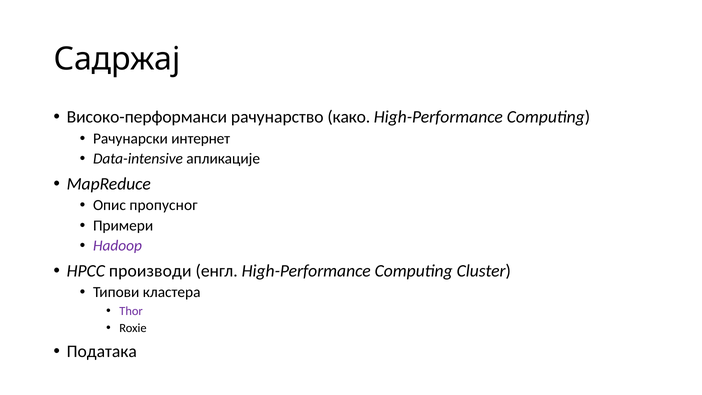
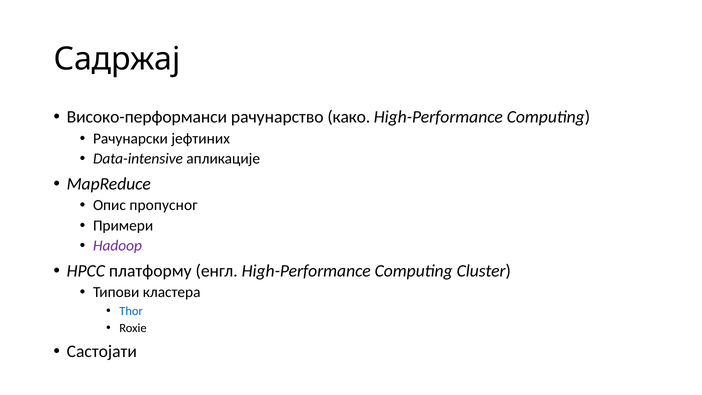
интернет: интернет -> јефтиних
производи: производи -> платформу
Thor colour: purple -> blue
Података: Података -> Састојати
